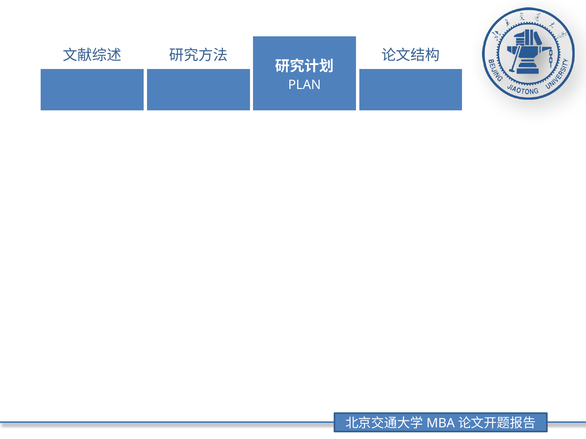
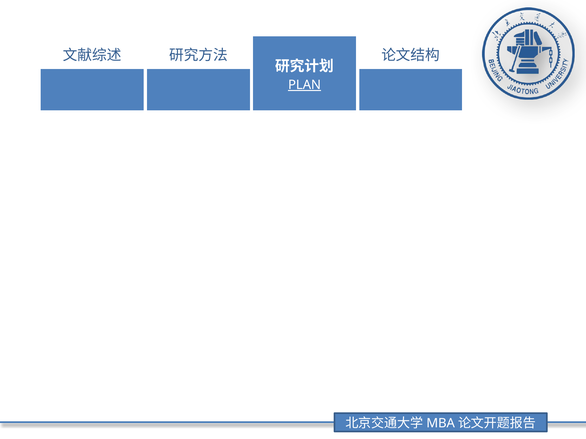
PLAN underline: none -> present
